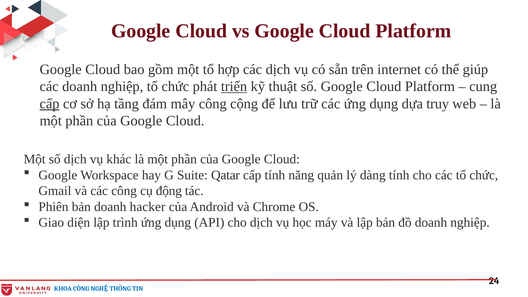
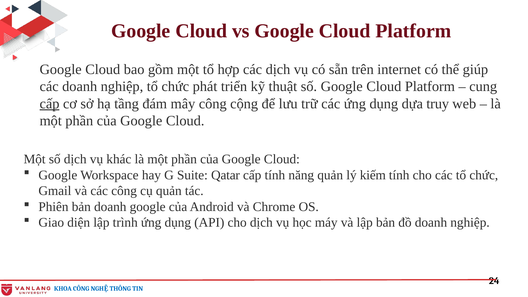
triển underline: present -> none
dàng: dàng -> kiếm
cụ động: động -> quản
doanh hacker: hacker -> google
